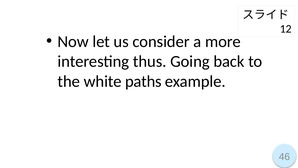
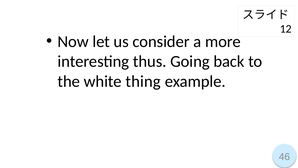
paths: paths -> thing
